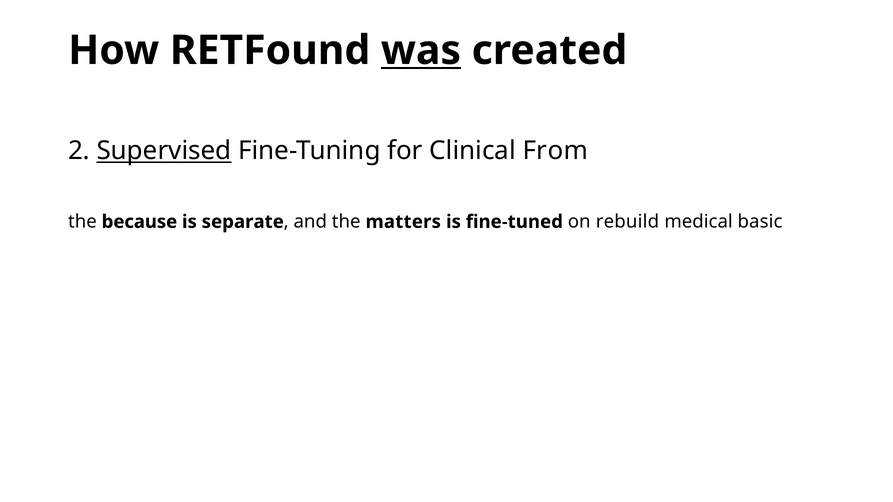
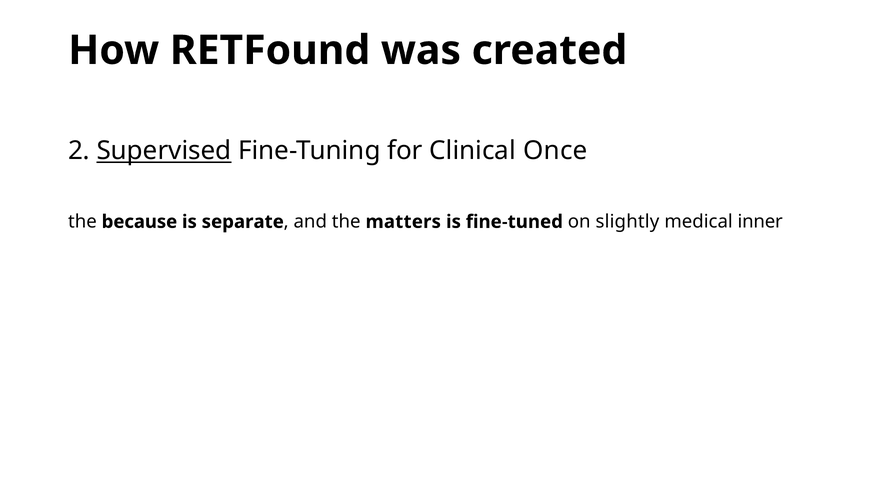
was underline: present -> none
From: From -> Once
rebuild: rebuild -> slightly
basic: basic -> inner
